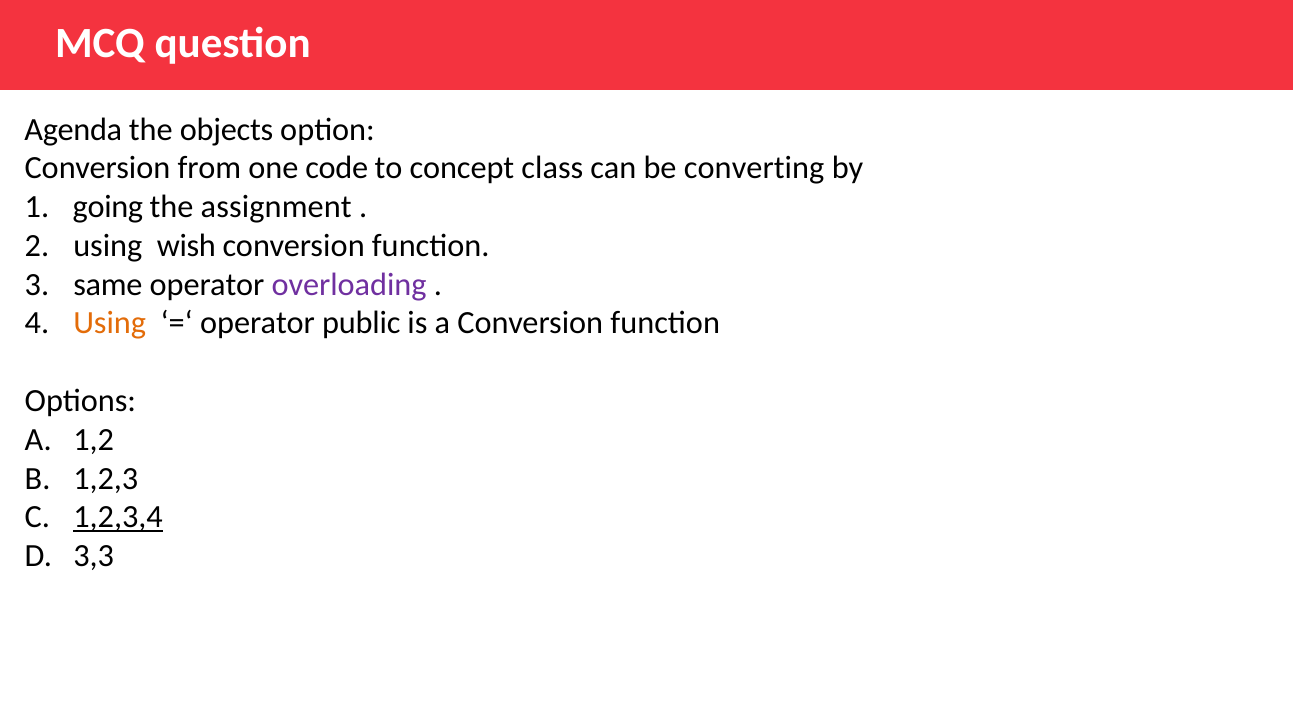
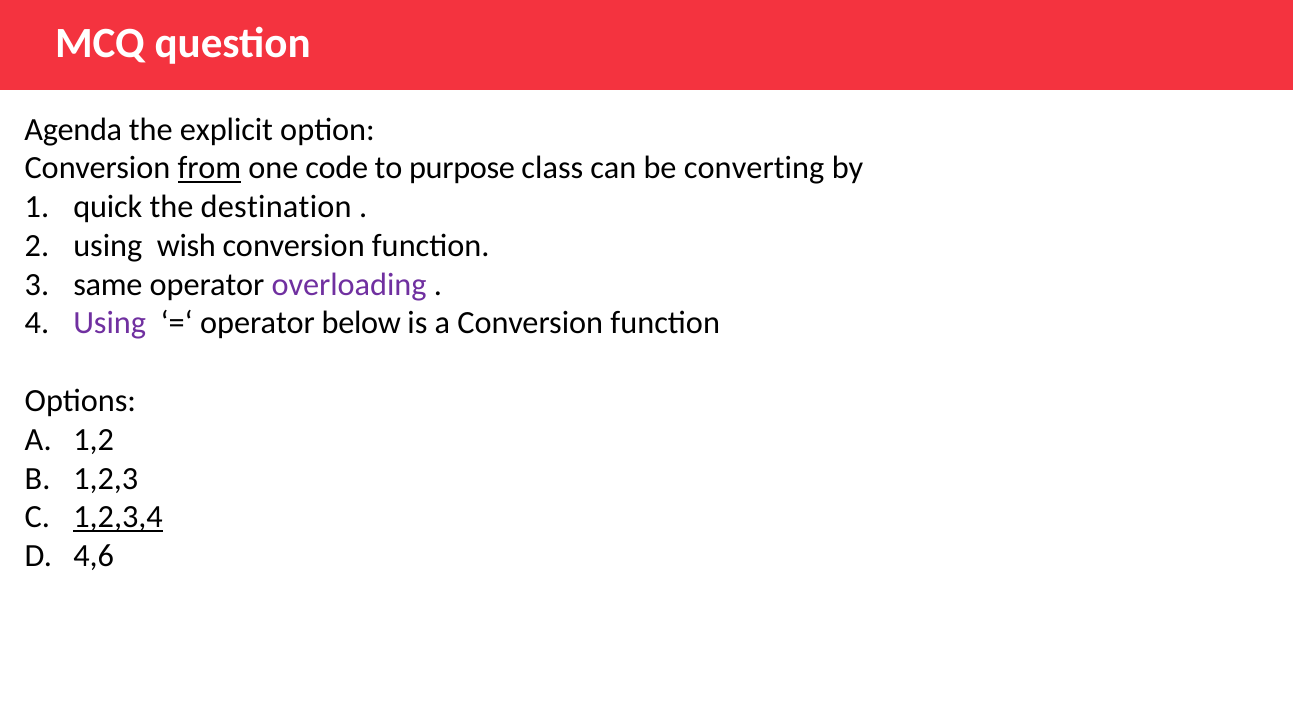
objects: objects -> explicit
from underline: none -> present
concept: concept -> purpose
going: going -> quick
assignment: assignment -> destination
Using at (110, 323) colour: orange -> purple
public: public -> below
3,3: 3,3 -> 4,6
